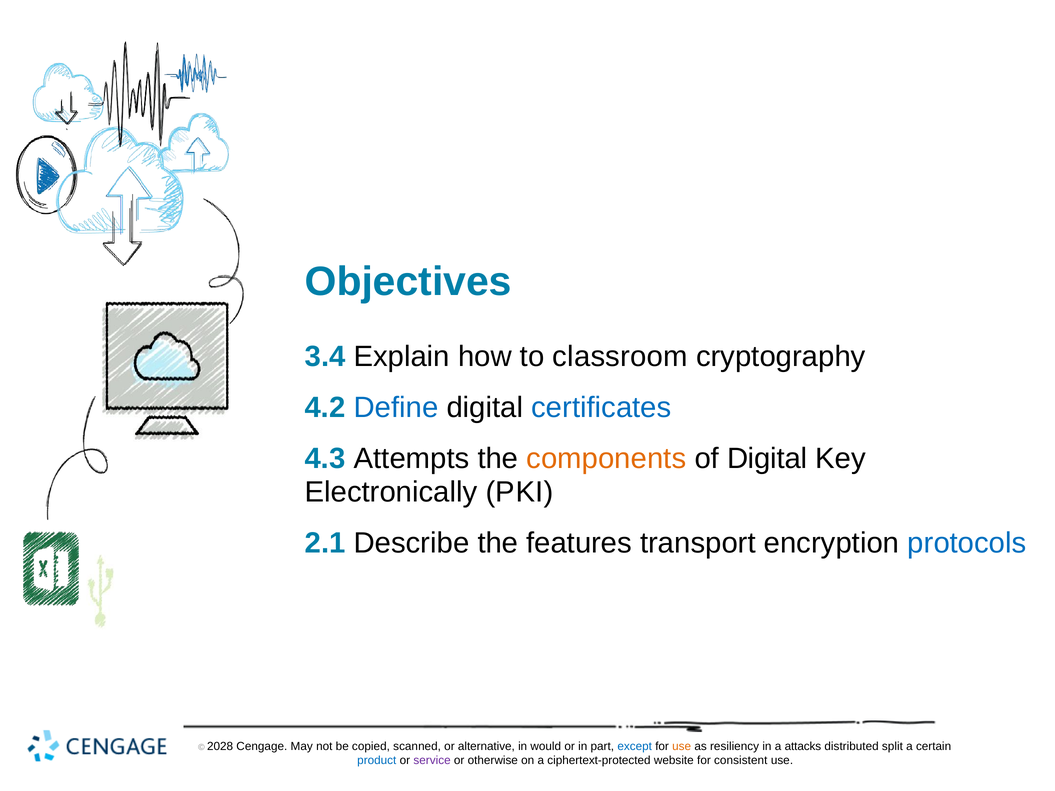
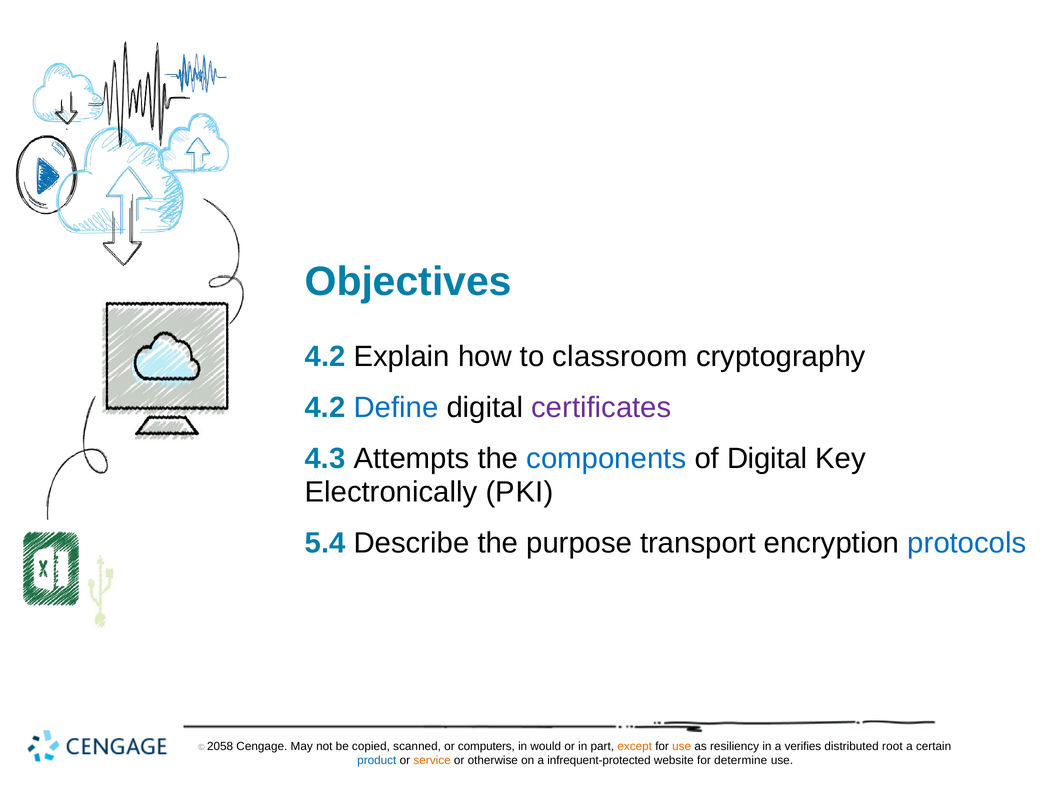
3.4 at (325, 357): 3.4 -> 4.2
certificates colour: blue -> purple
components colour: orange -> blue
2.1: 2.1 -> 5.4
features: features -> purpose
2028: 2028 -> 2058
alternative: alternative -> computers
except colour: blue -> orange
attacks: attacks -> verifies
split: split -> root
service colour: purple -> orange
ciphertext-protected: ciphertext-protected -> infrequent-protected
consistent: consistent -> determine
